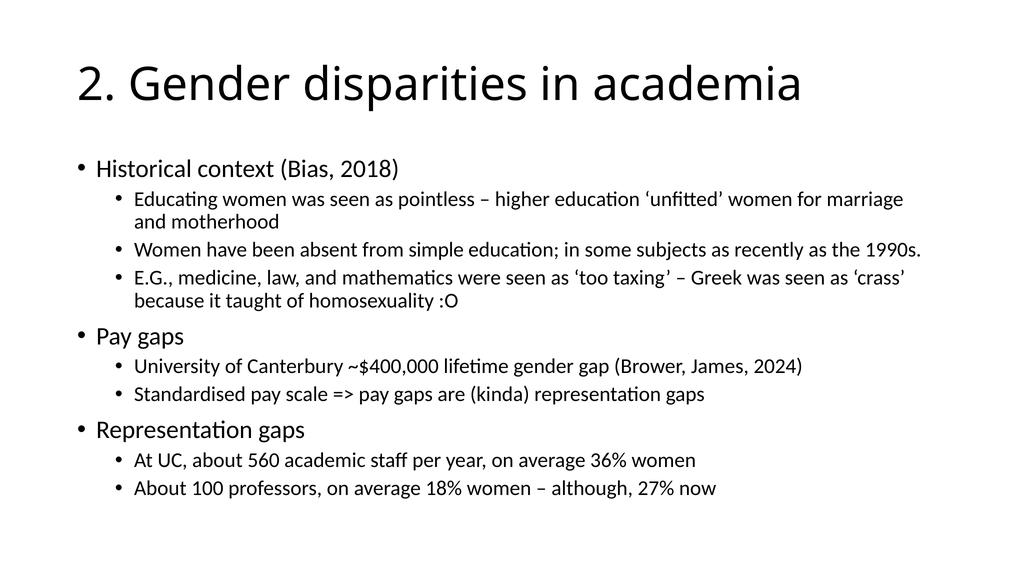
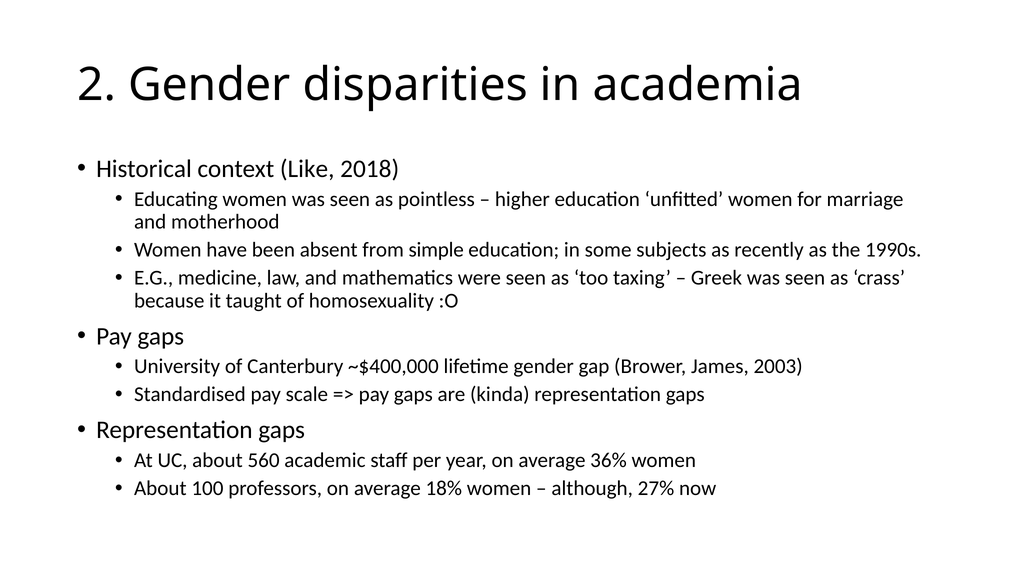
Bias: Bias -> Like
2024: 2024 -> 2003
